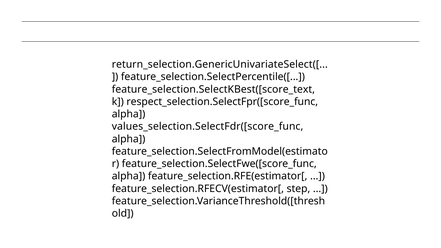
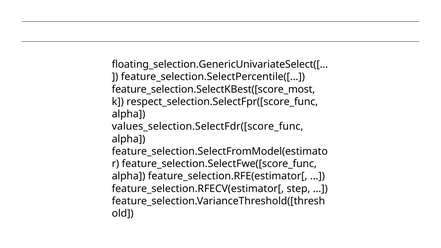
return_selection.GenericUnivariateSelect([: return_selection.GenericUnivariateSelect([ -> floating_selection.GenericUnivariateSelect([
feature_selection.SelectKBest([score_text: feature_selection.SelectKBest([score_text -> feature_selection.SelectKBest([score_most
